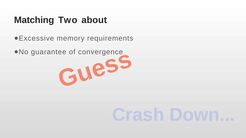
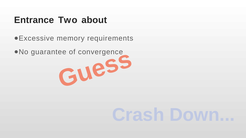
Matching: Matching -> Entrance
